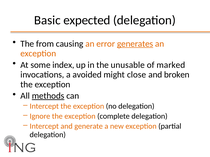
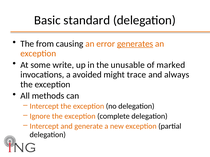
expected: expected -> standard
index: index -> write
close: close -> trace
broken: broken -> always
methods underline: present -> none
